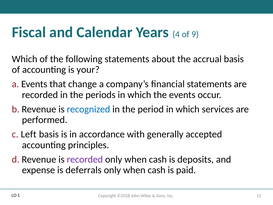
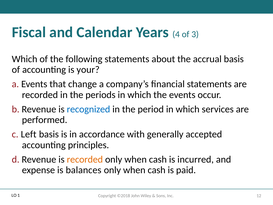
9: 9 -> 3
recorded at (85, 159) colour: purple -> orange
deposits: deposits -> incurred
deferrals: deferrals -> balances
